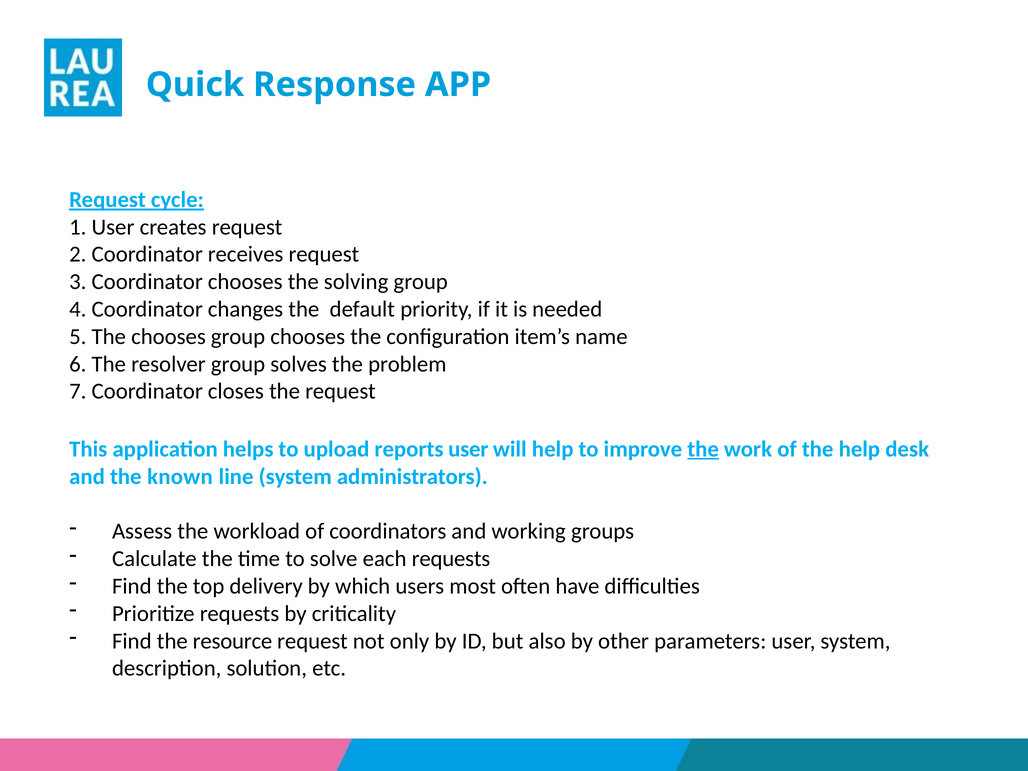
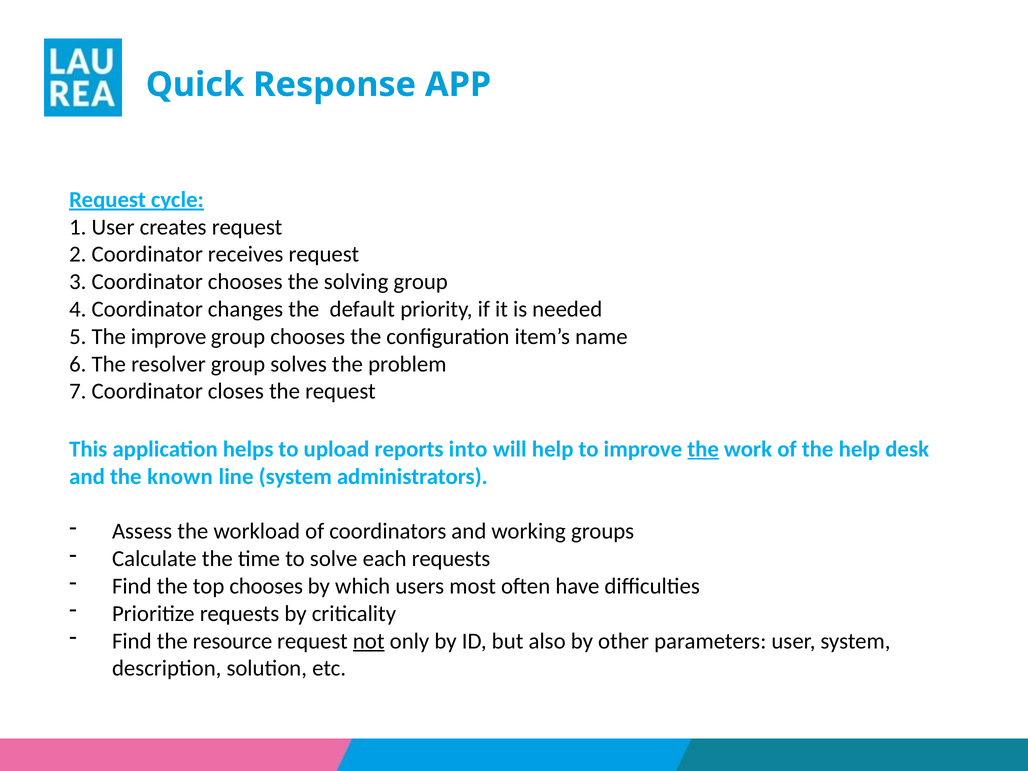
The chooses: chooses -> improve
reports user: user -> into
top delivery: delivery -> chooses
not underline: none -> present
